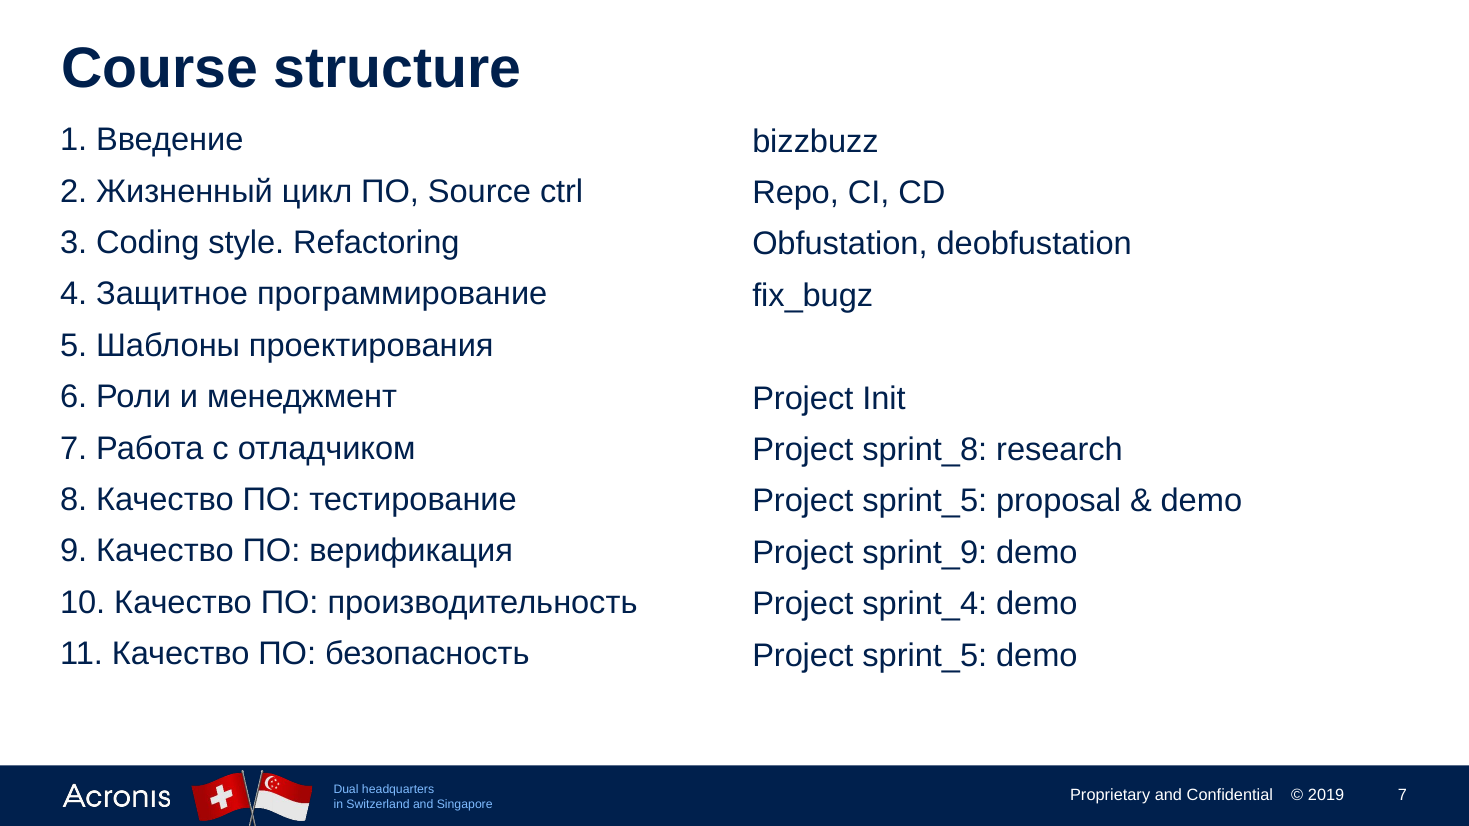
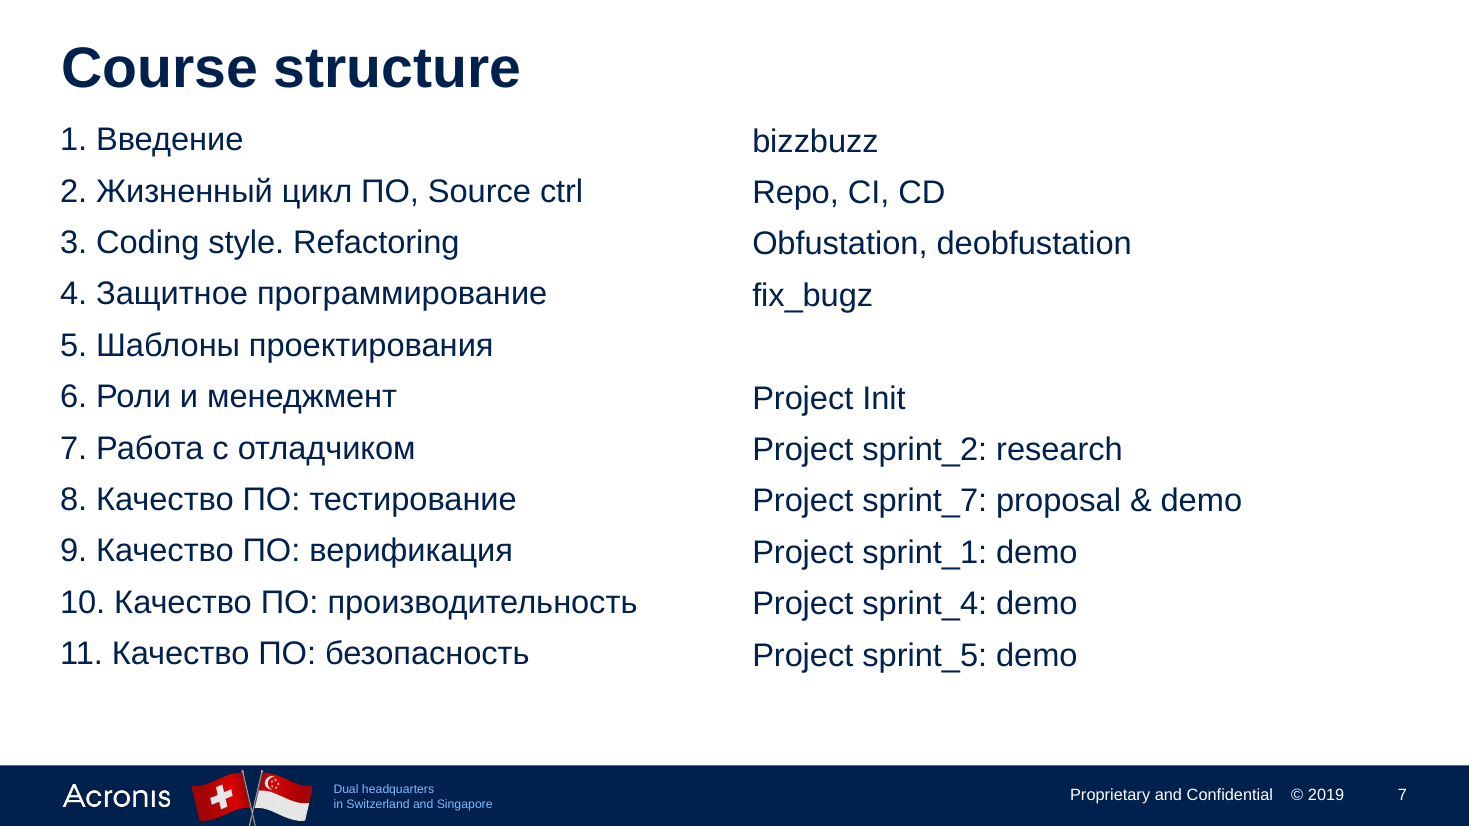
sprint_8: sprint_8 -> sprint_2
sprint_5 at (925, 501): sprint_5 -> sprint_7
sprint_9: sprint_9 -> sprint_1
